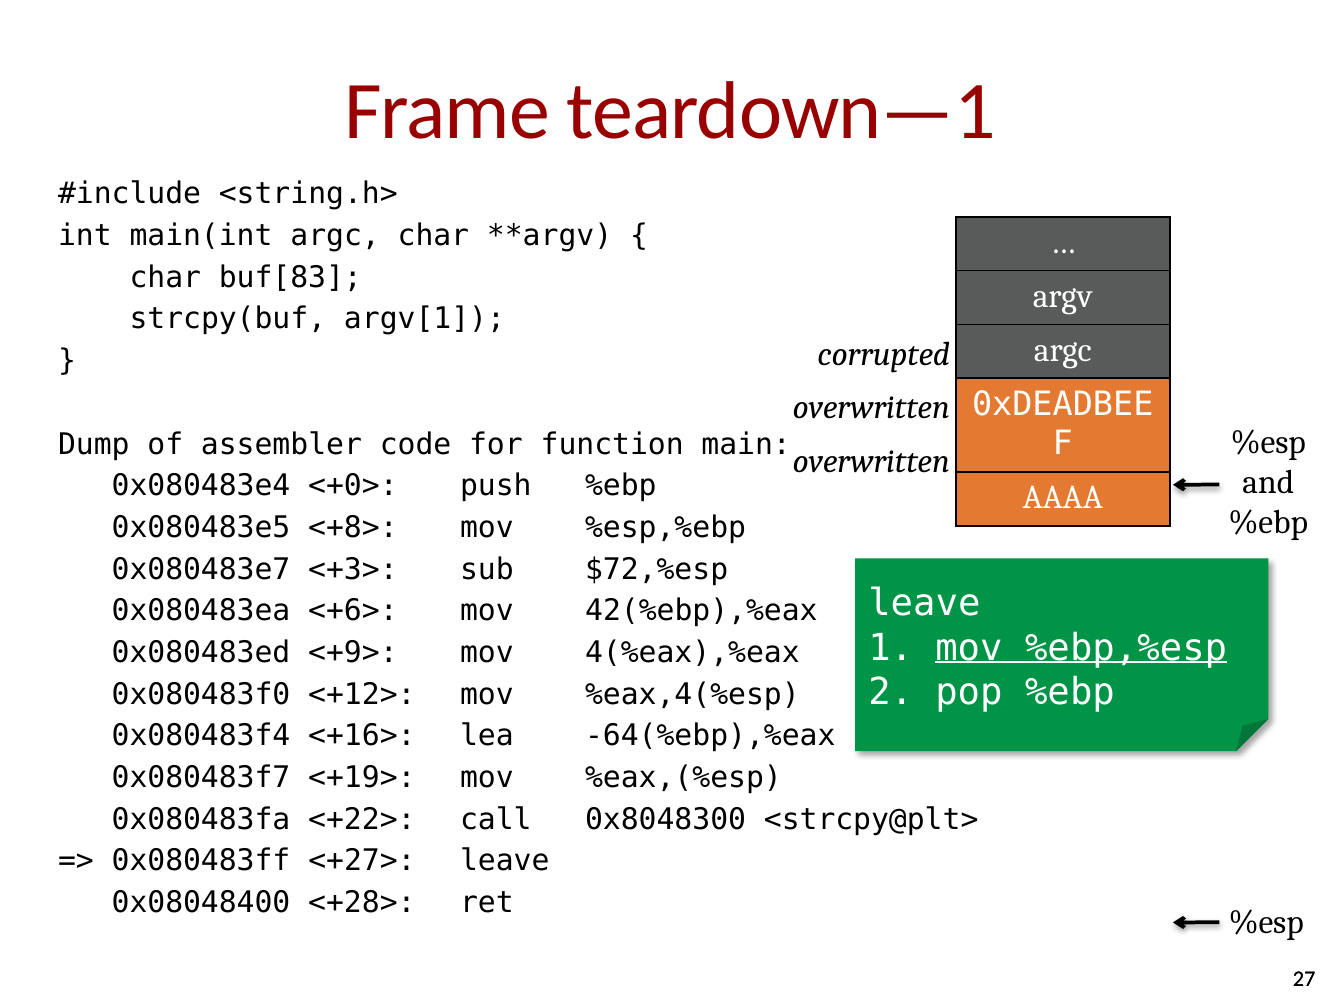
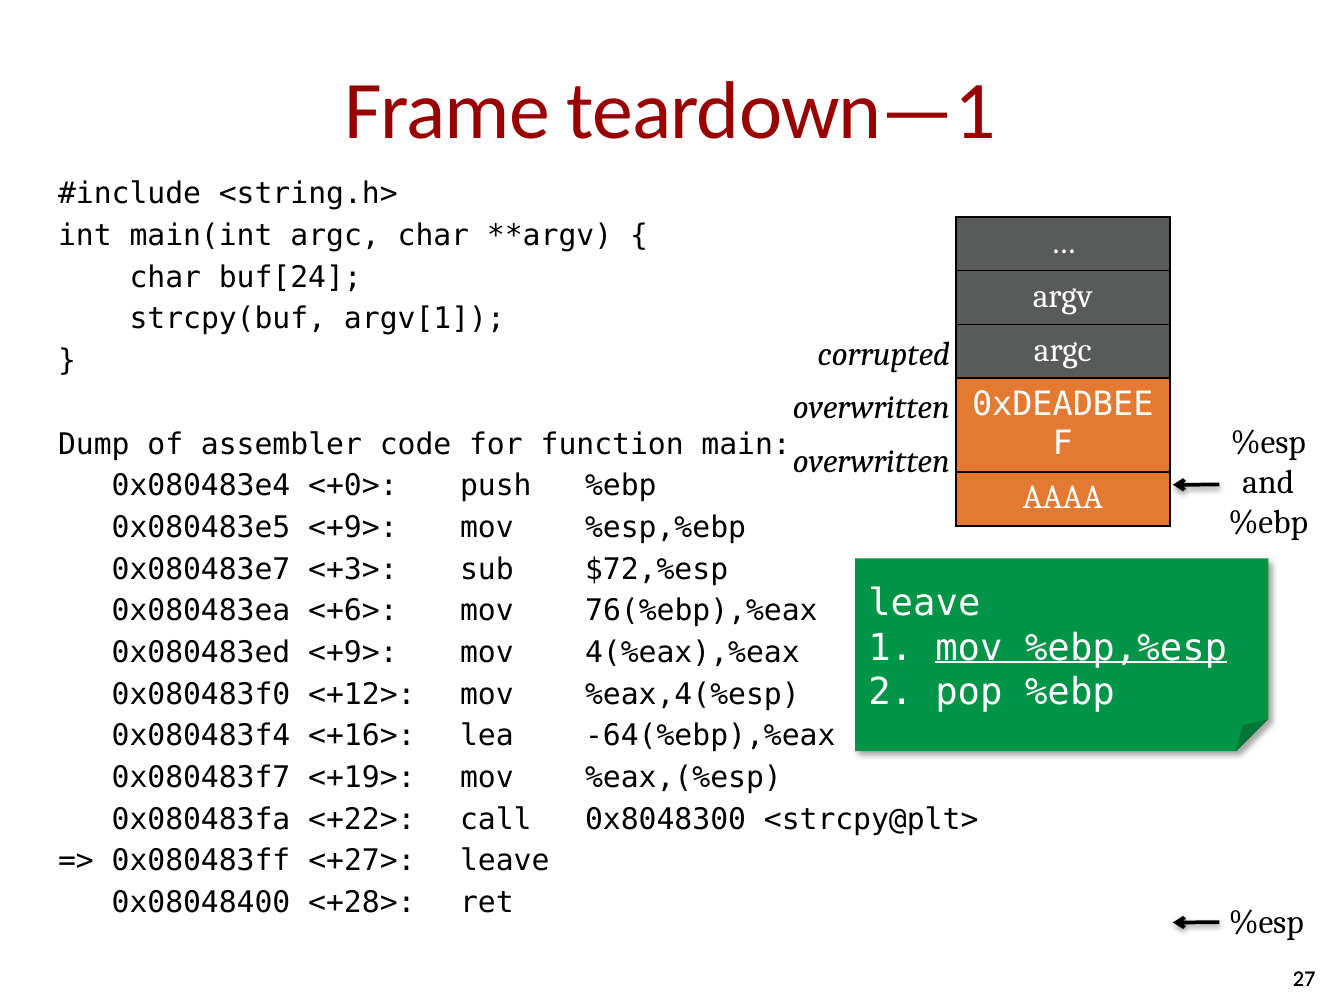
buf[83: buf[83 -> buf[24
0x080483e5 <+8>: <+8> -> <+9>
42(%ebp),%eax: 42(%ebp),%eax -> 76(%ebp),%eax
